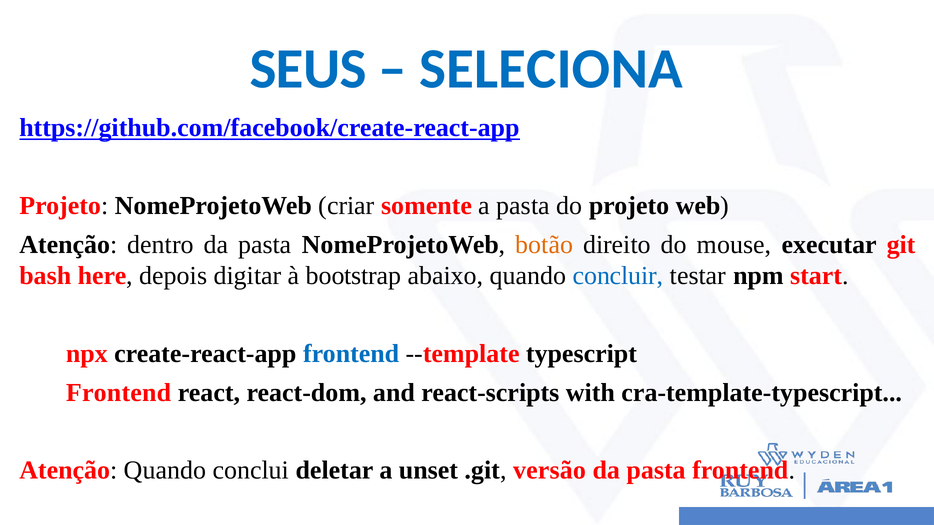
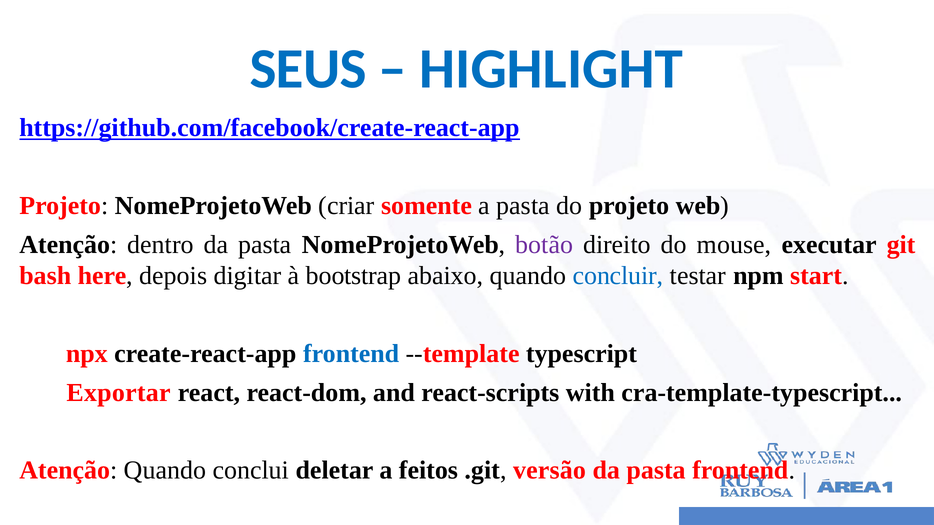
SELECIONA: SELECIONA -> HIGHLIGHT
botão colour: orange -> purple
Frontend at (119, 393): Frontend -> Exportar
unset: unset -> feitos
